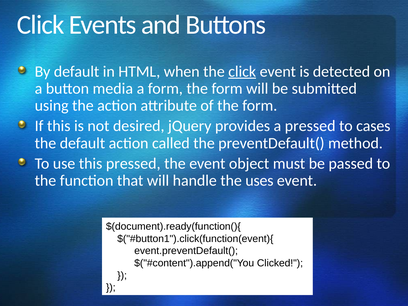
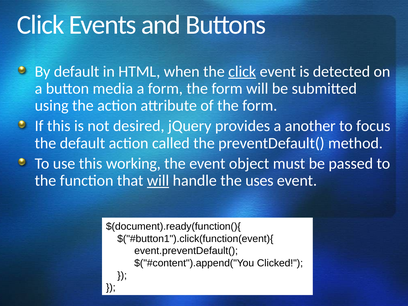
a pressed: pressed -> another
cases: cases -> focus
this pressed: pressed -> working
will at (158, 181) underline: none -> present
